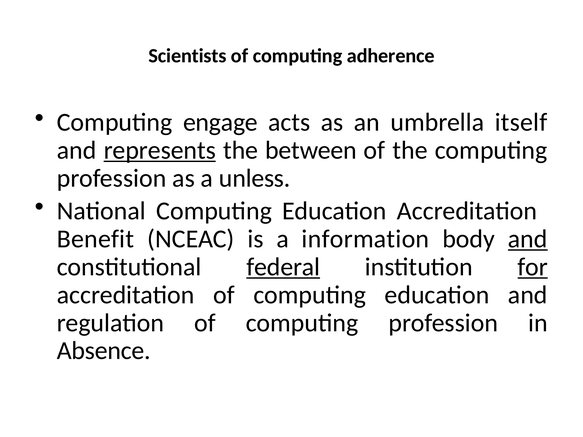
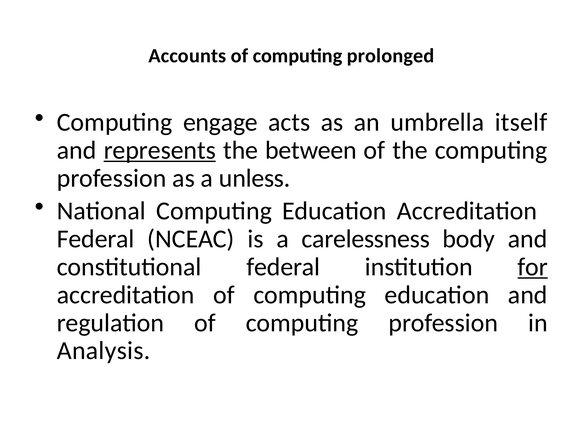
Scientists: Scientists -> Accounts
adherence: adherence -> prolonged
Benefit at (95, 239): Benefit -> Federal
information: information -> carelessness
and at (528, 239) underline: present -> none
federal at (283, 267) underline: present -> none
Absence: Absence -> Analysis
